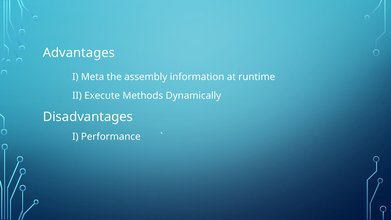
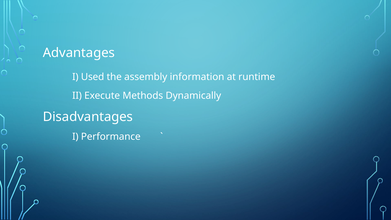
Meta: Meta -> Used
